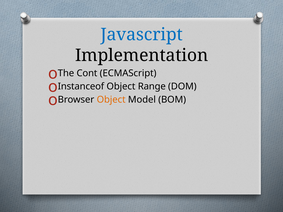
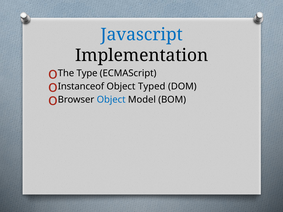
Cont: Cont -> Type
Range: Range -> Typed
Object at (111, 100) colour: orange -> blue
